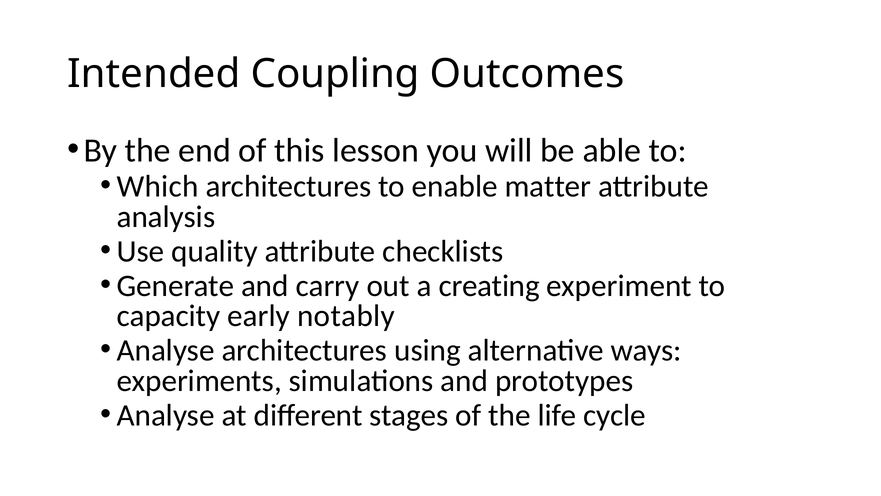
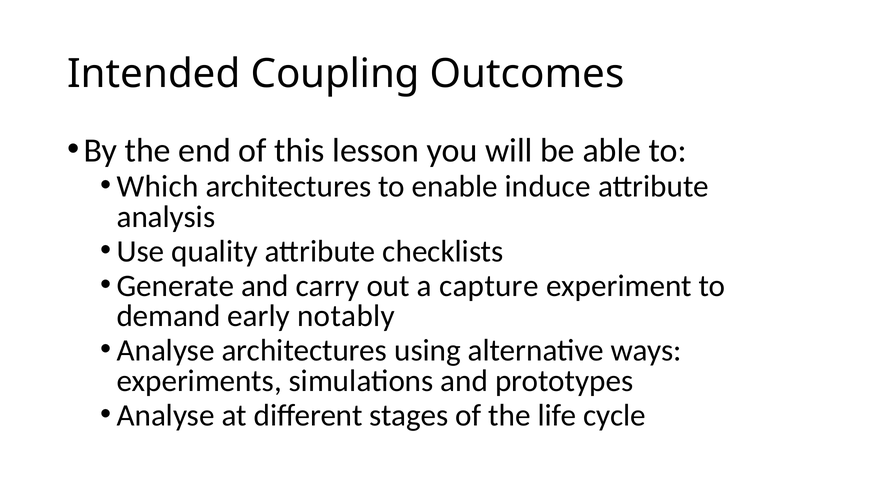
matter: matter -> induce
creating: creating -> capture
capacity: capacity -> demand
